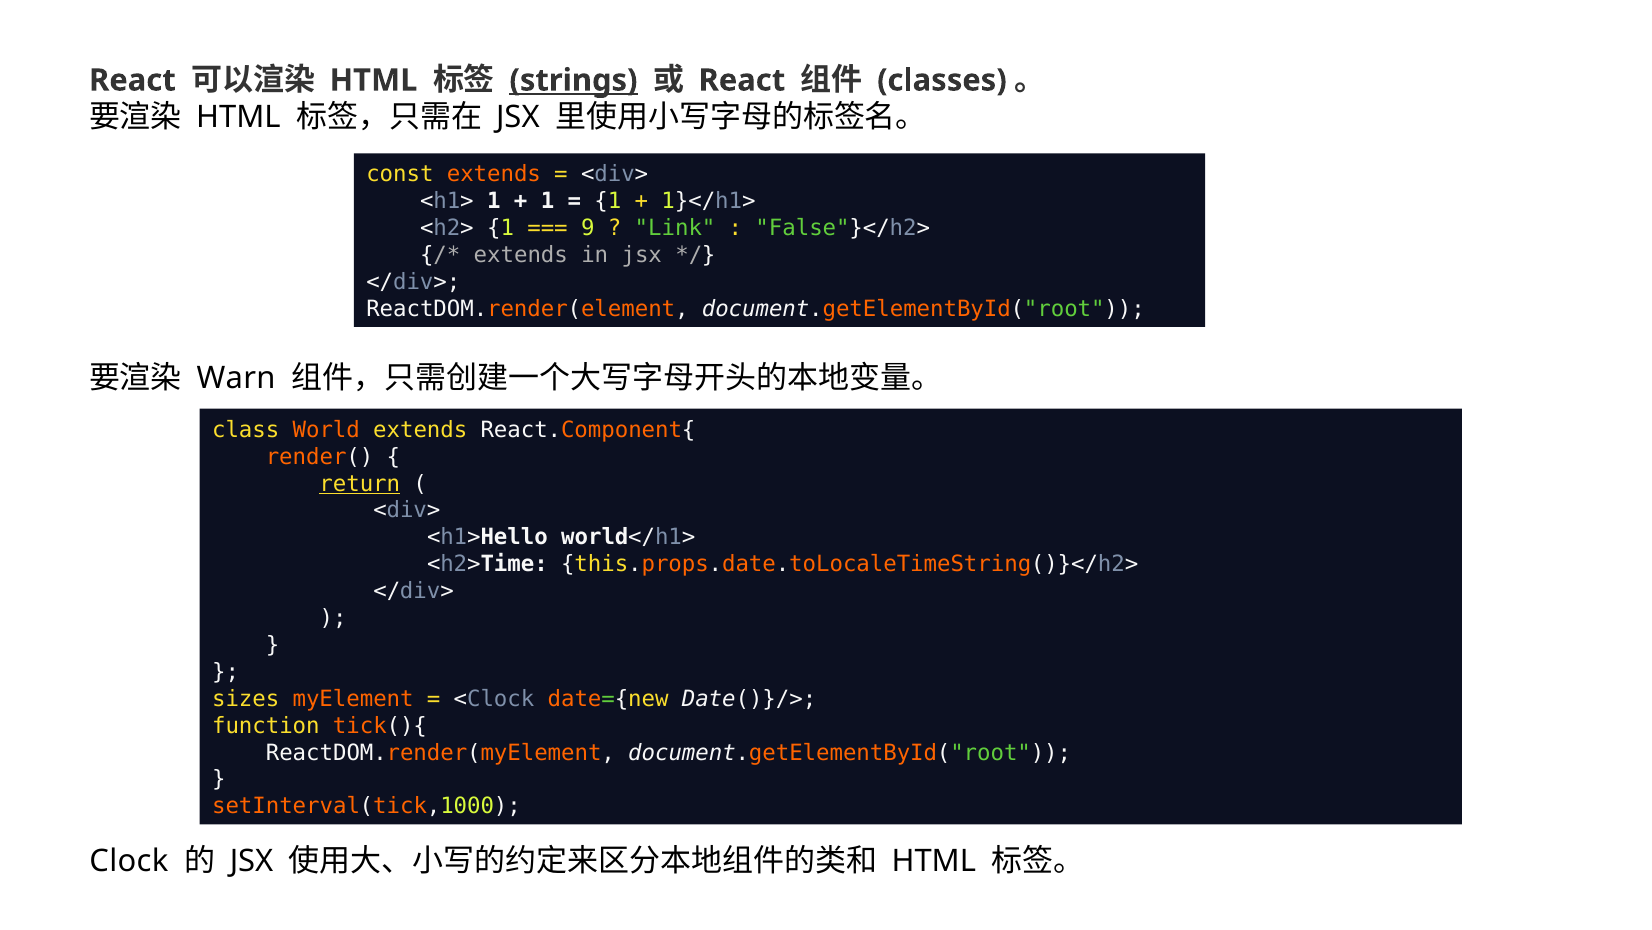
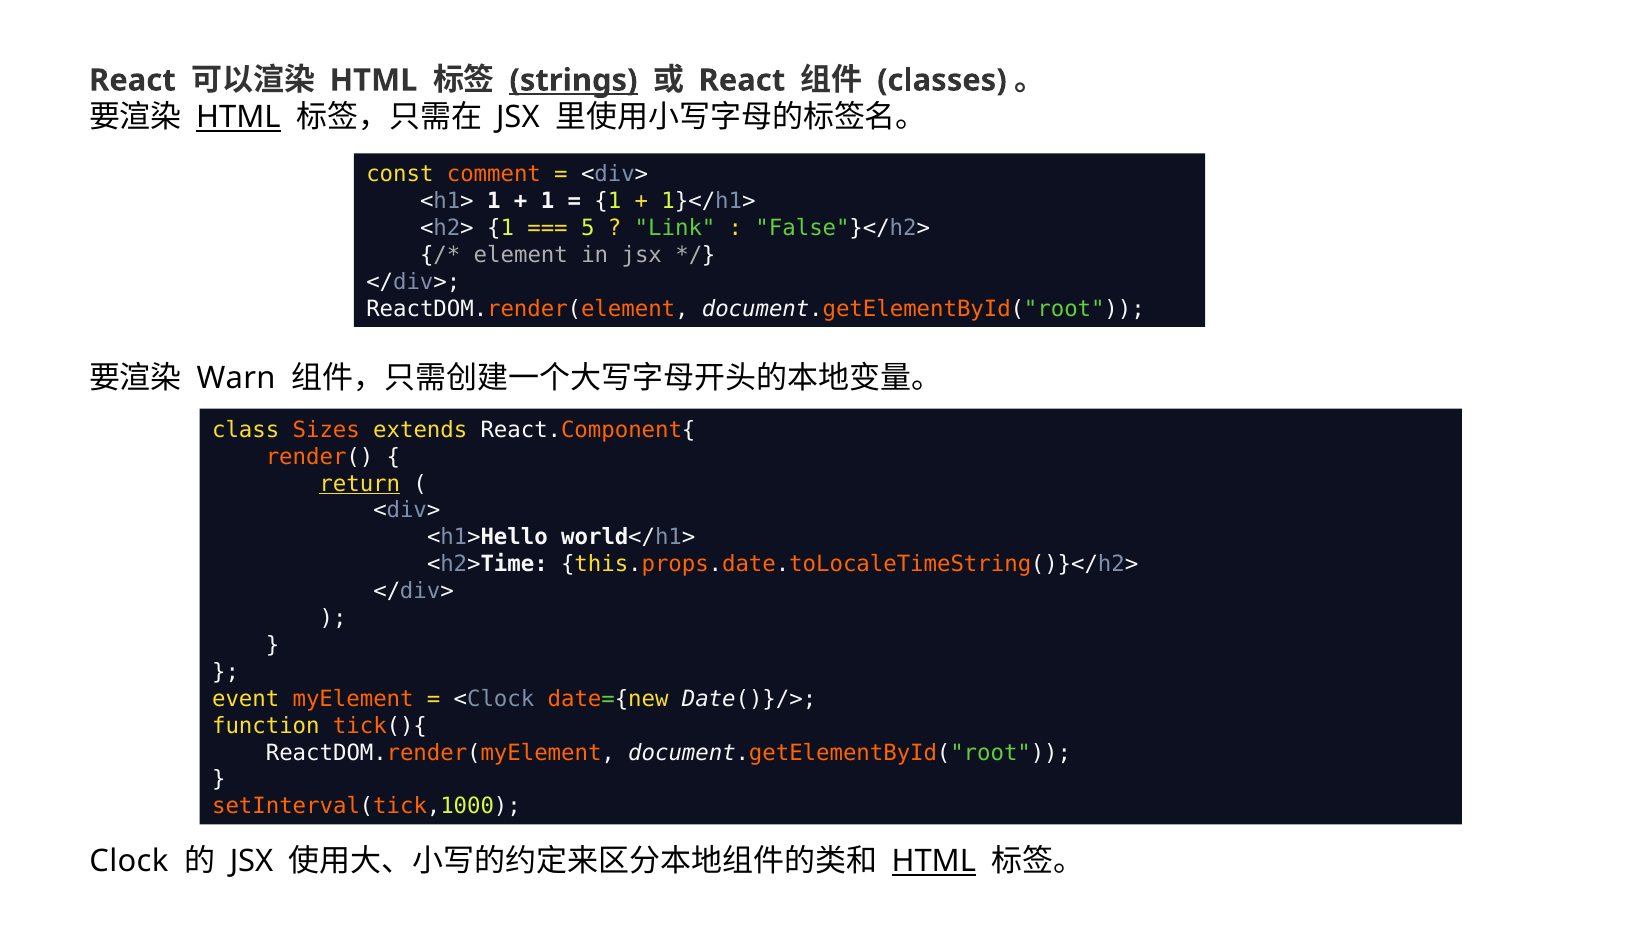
HTML at (238, 117) underline: none -> present
const extends: extends -> comment
9: 9 -> 5
extends at (521, 255): extends -> element
World: World -> Sizes
sizes: sizes -> event
HTML at (934, 861) underline: none -> present
